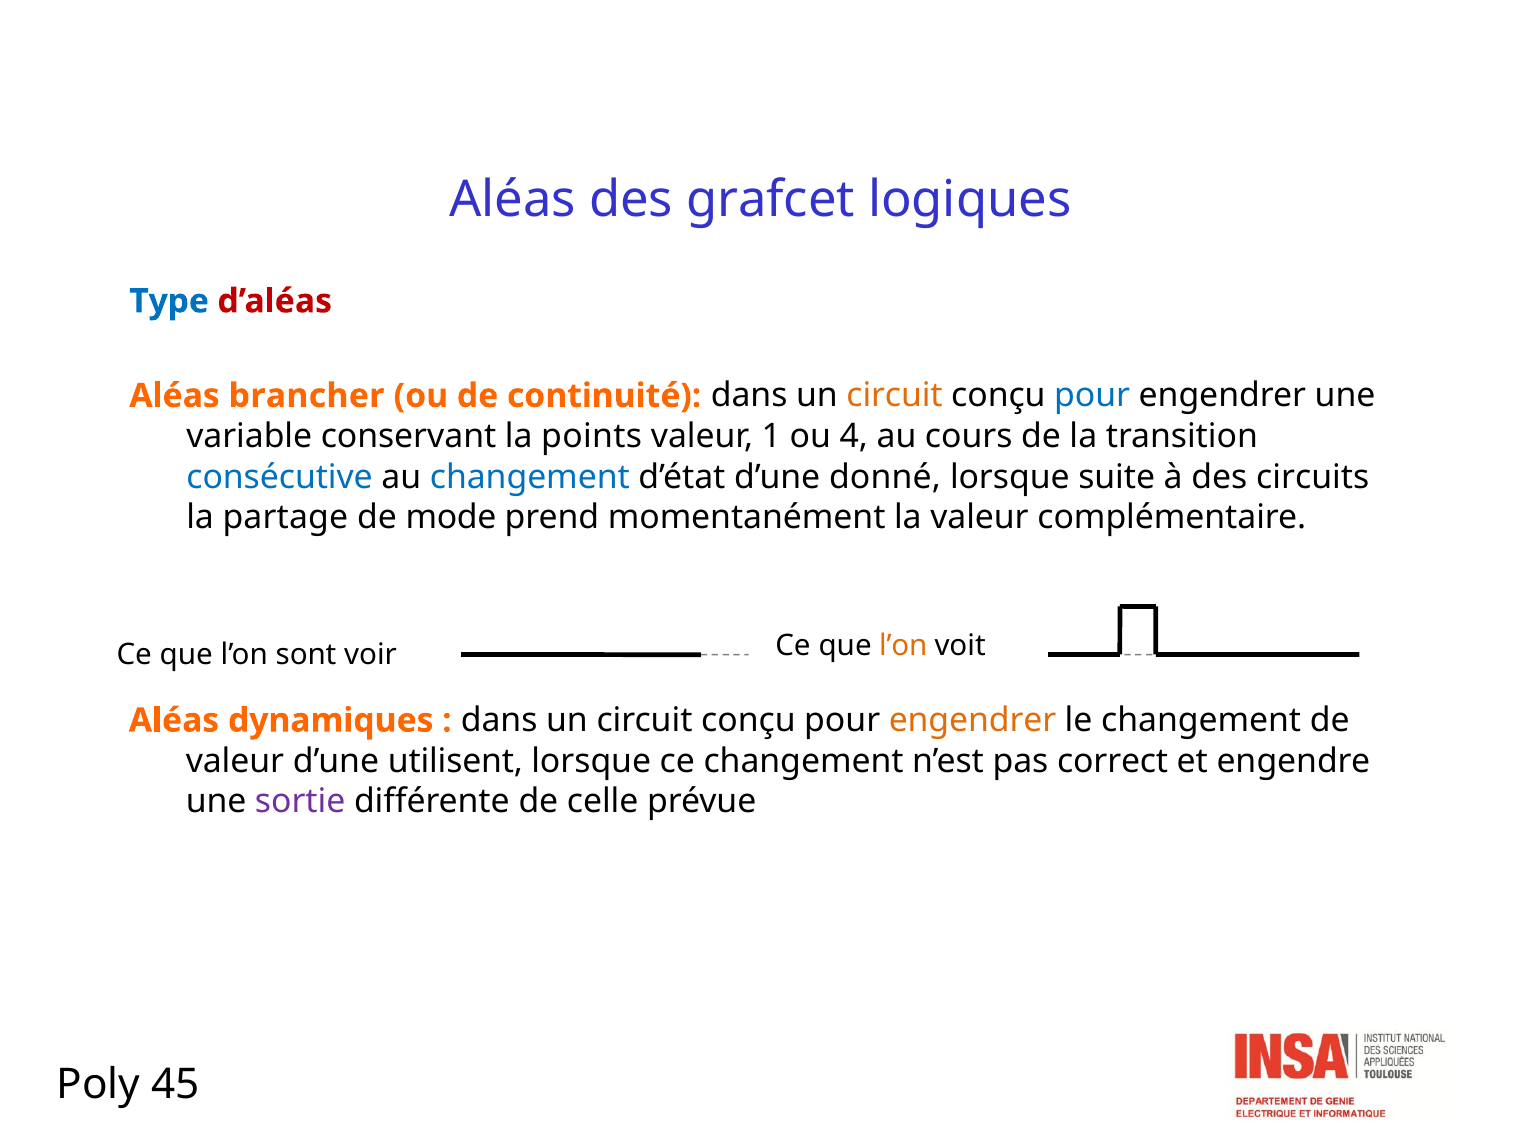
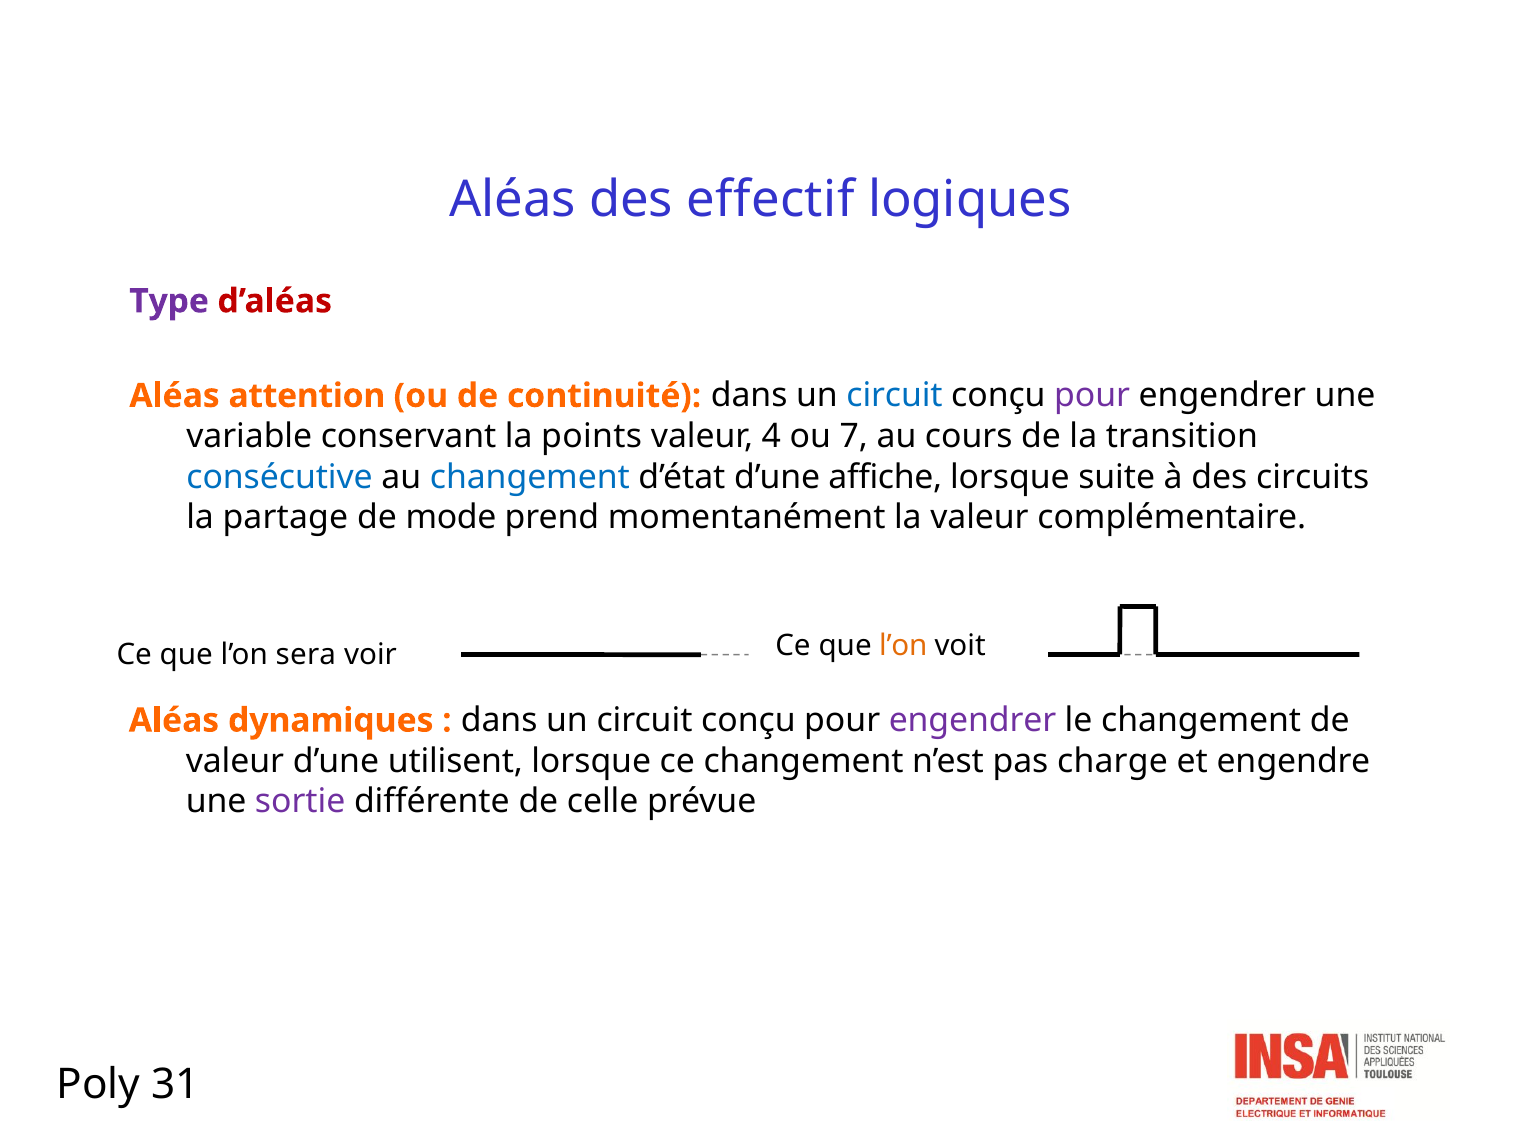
grafcet: grafcet -> effectif
Type colour: blue -> purple
brancher: brancher -> attention
circuit at (895, 396) colour: orange -> blue
pour at (1092, 396) colour: blue -> purple
1: 1 -> 4
4: 4 -> 7
donné: donné -> affiche
sont: sont -> sera
engendrer at (973, 720) colour: orange -> purple
correct: correct -> charge
45: 45 -> 31
